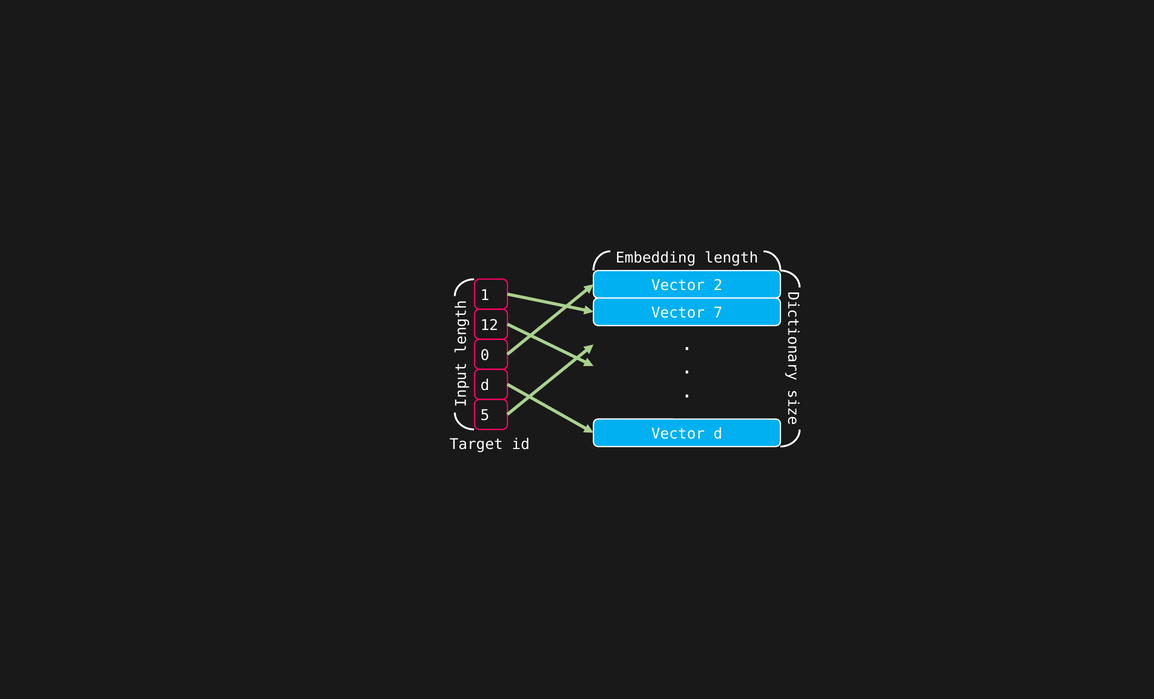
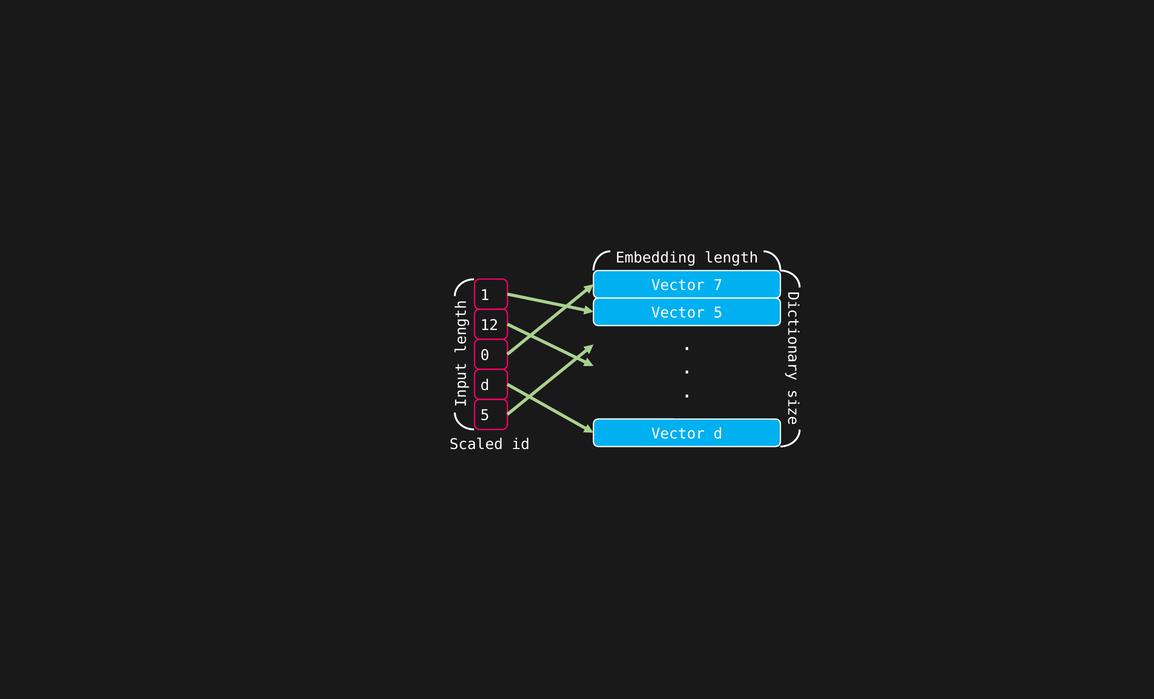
2: 2 -> 7
Vector 7: 7 -> 5
Target: Target -> Scaled
